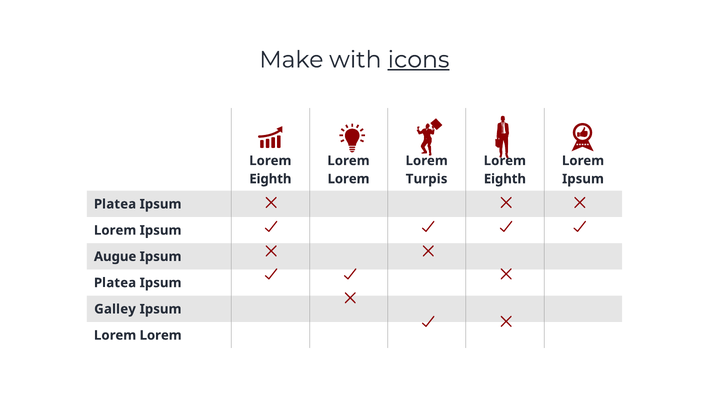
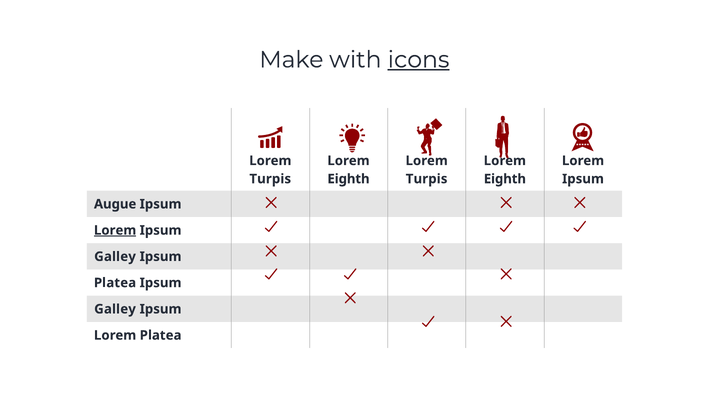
Eighth at (270, 179): Eighth -> Turpis
Lorem at (349, 179): Lorem -> Eighth
Platea at (115, 204): Platea -> Augue
Lorem at (115, 230) underline: none -> present
Augue at (115, 256): Augue -> Galley
Lorem at (161, 335): Lorem -> Platea
